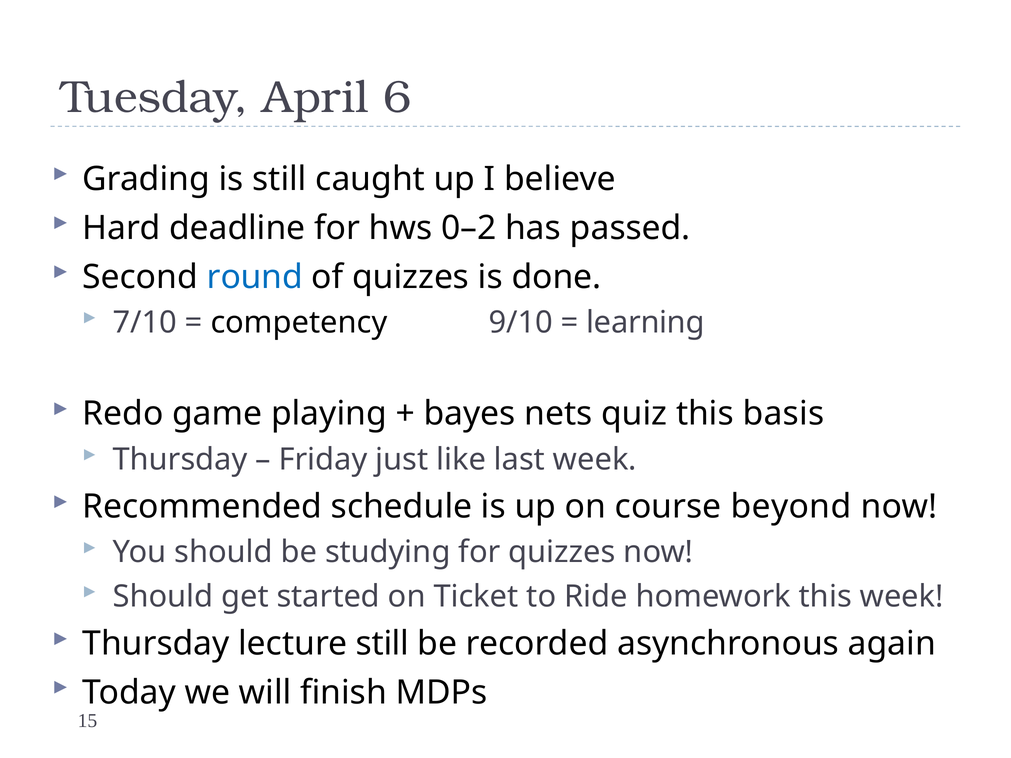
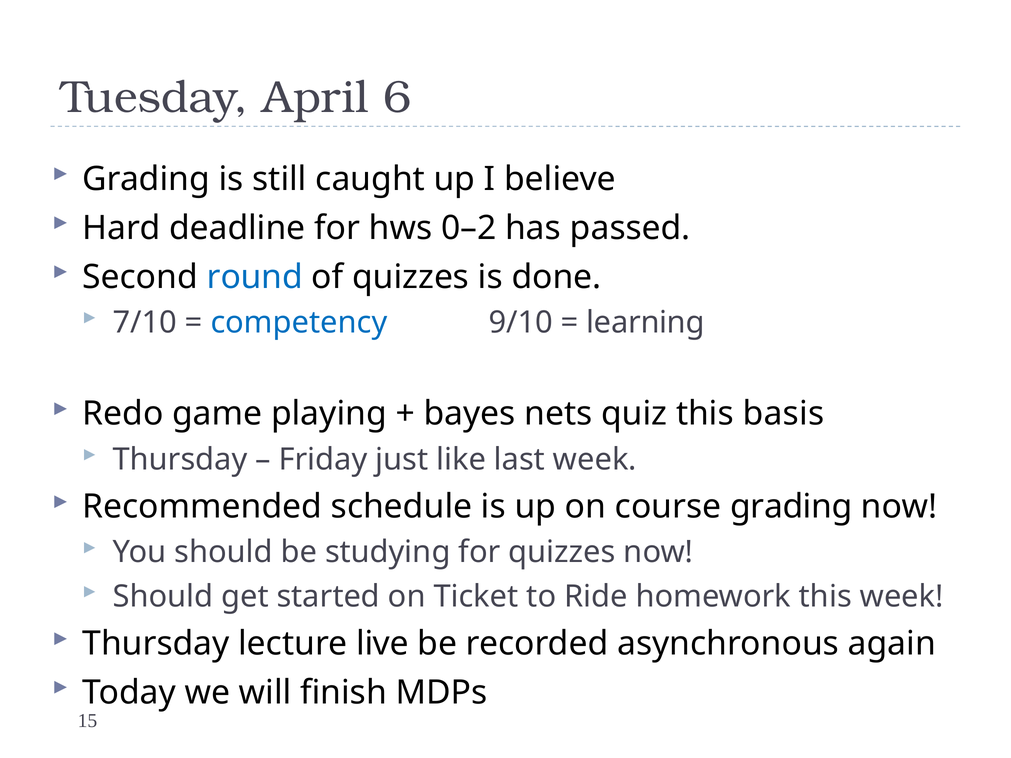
competency colour: black -> blue
course beyond: beyond -> grading
lecture still: still -> live
